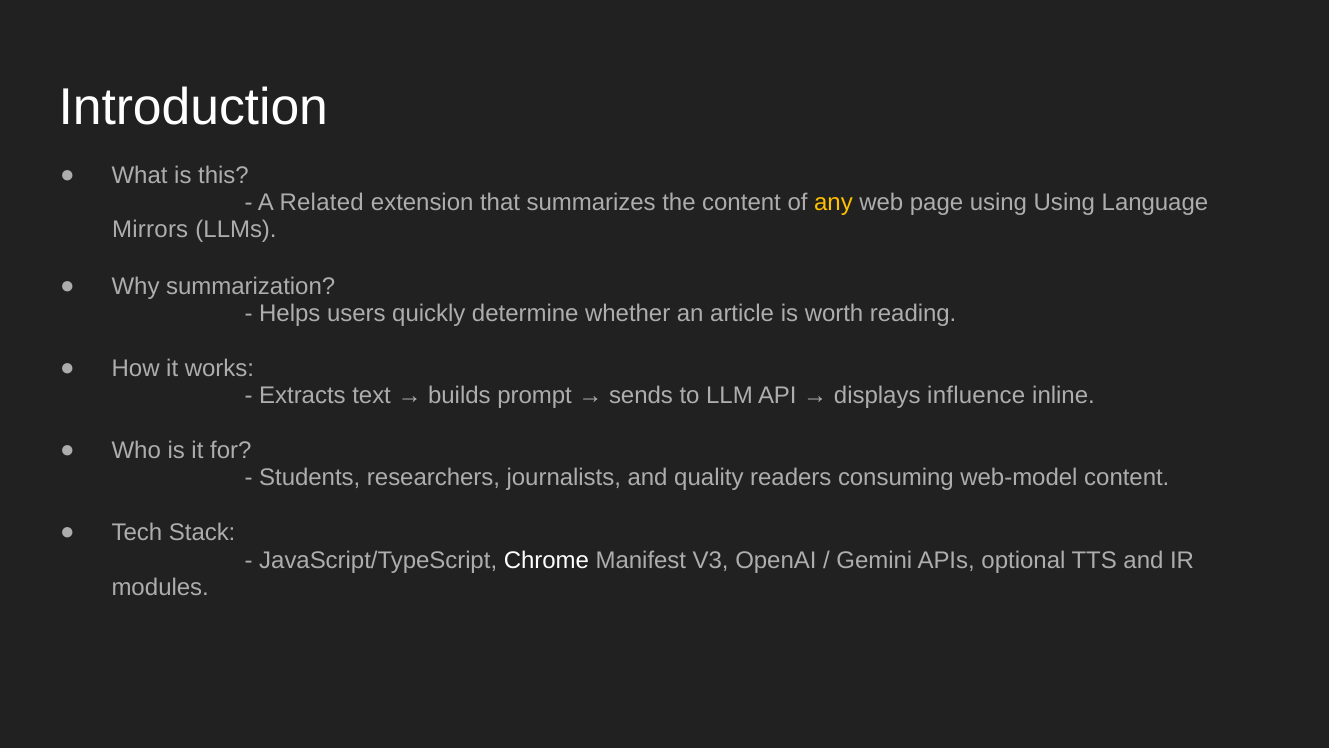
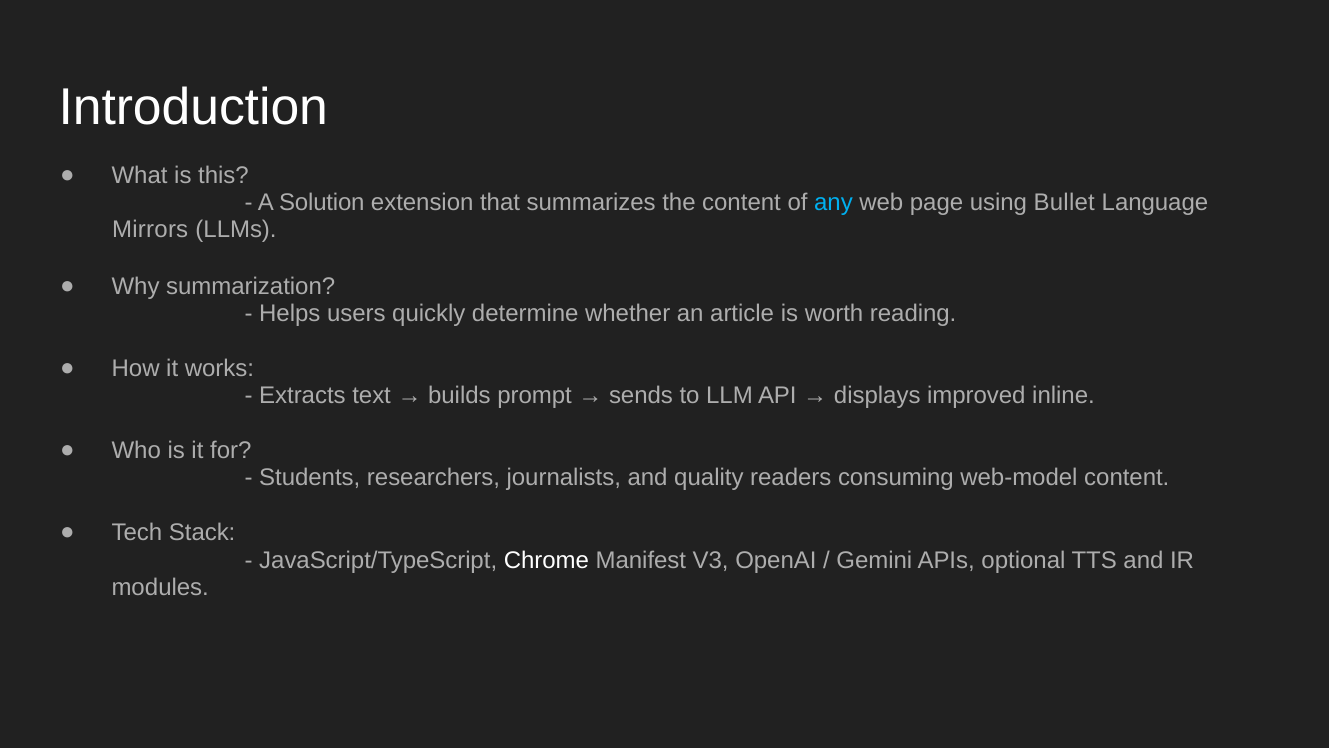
Related: Related -> Solution
any colour: yellow -> light blue
using Using: Using -> Bullet
influence: influence -> improved
